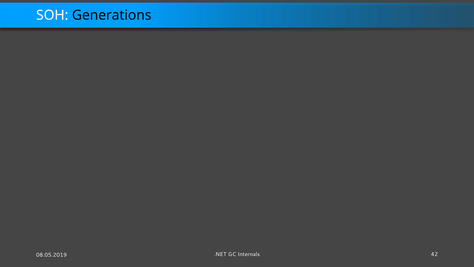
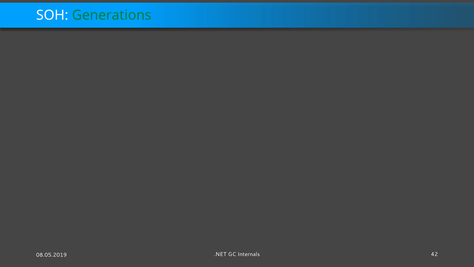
Generations colour: black -> green
